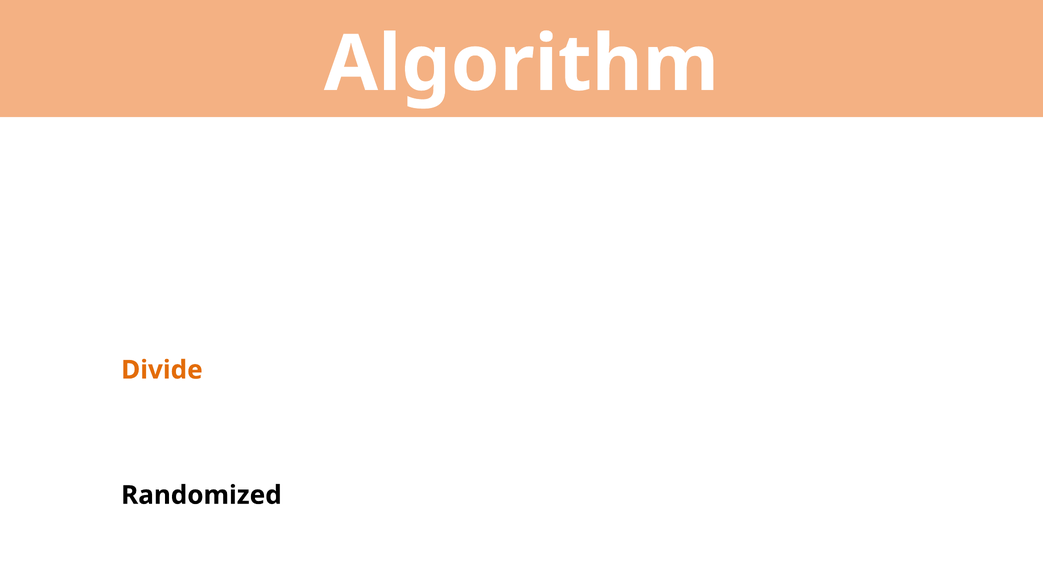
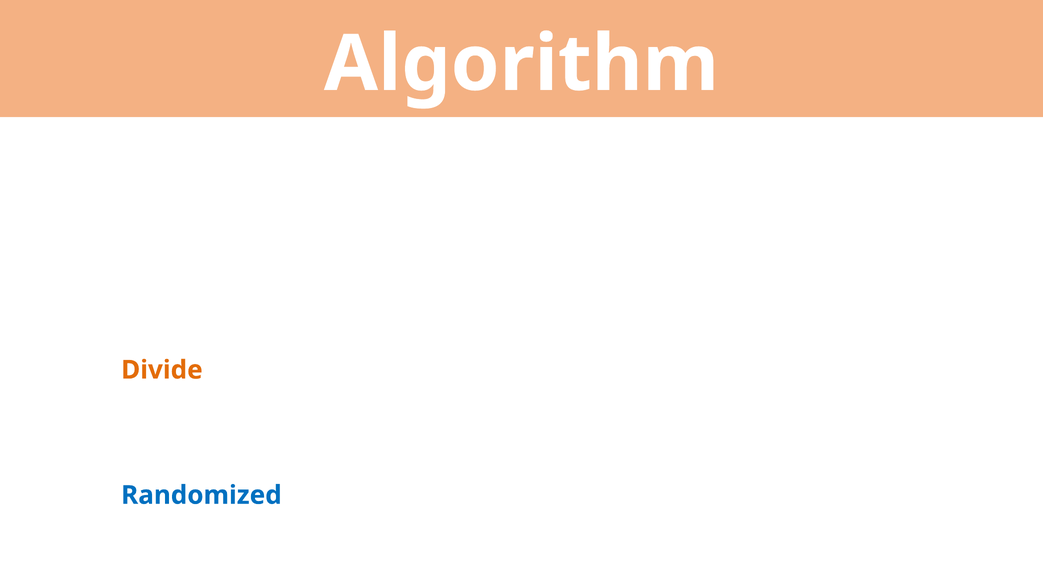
Randomized colour: black -> blue
